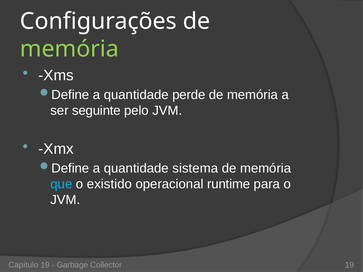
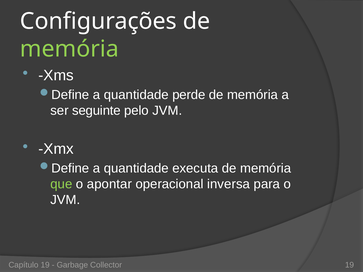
sistema: sistema -> executa
que colour: light blue -> light green
existido: existido -> apontar
runtime: runtime -> inversa
